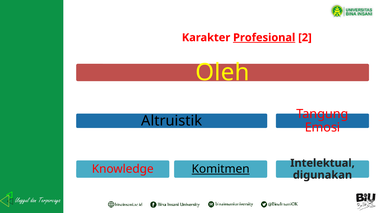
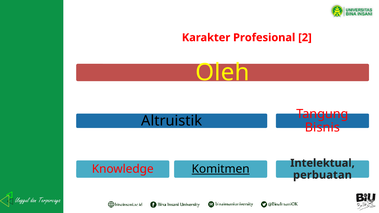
Profesional underline: present -> none
Emosi: Emosi -> Bisnis
digunakan: digunakan -> perbuatan
